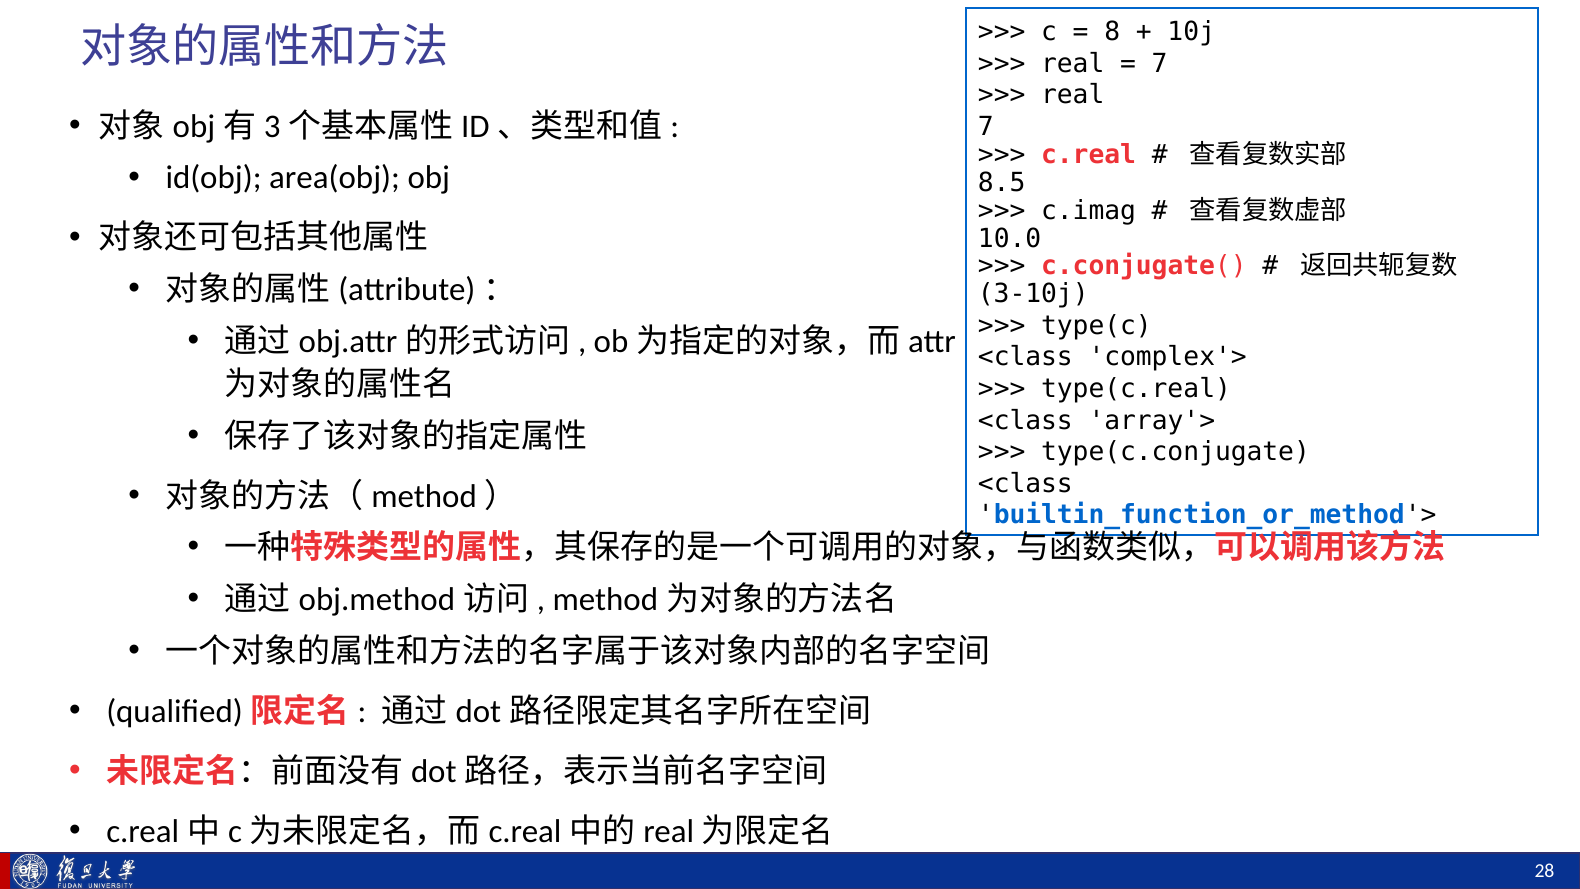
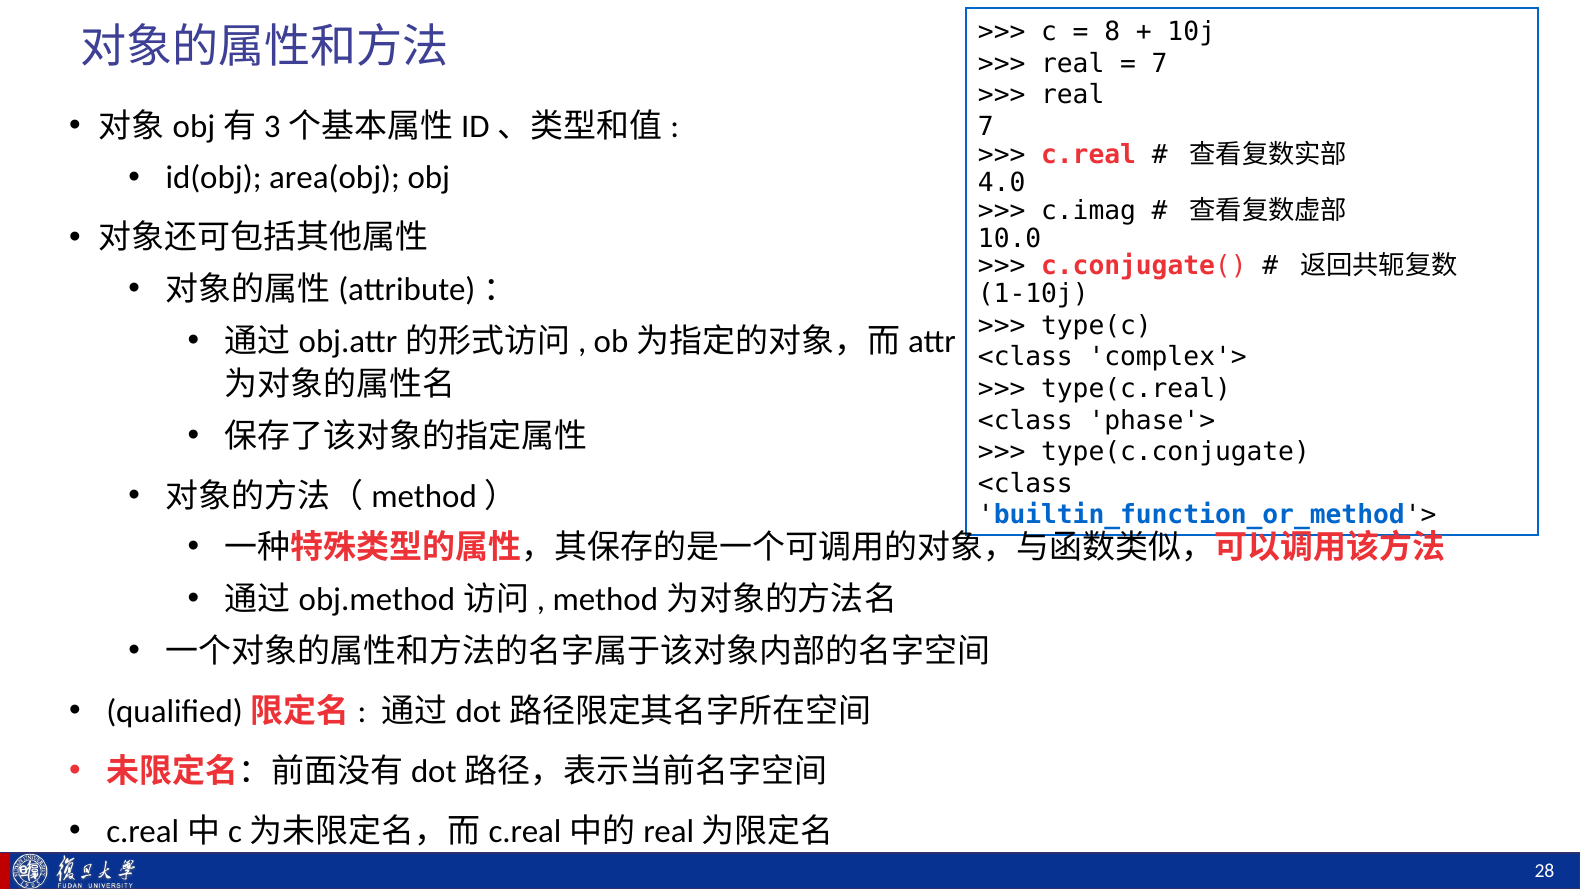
8.5: 8.5 -> 4.0
3-10j: 3-10j -> 1-10j
array'>: array'> -> phase'>
